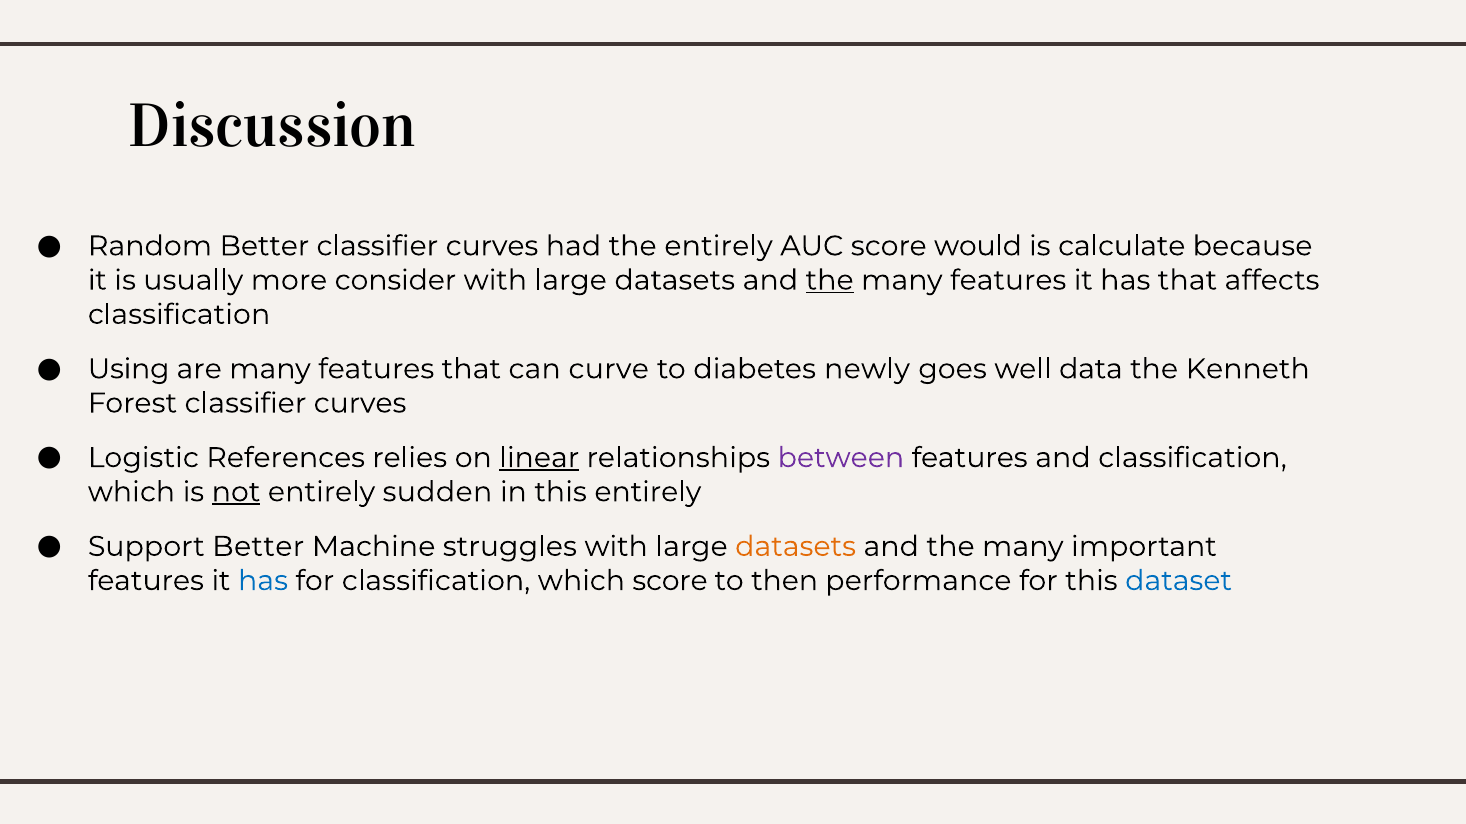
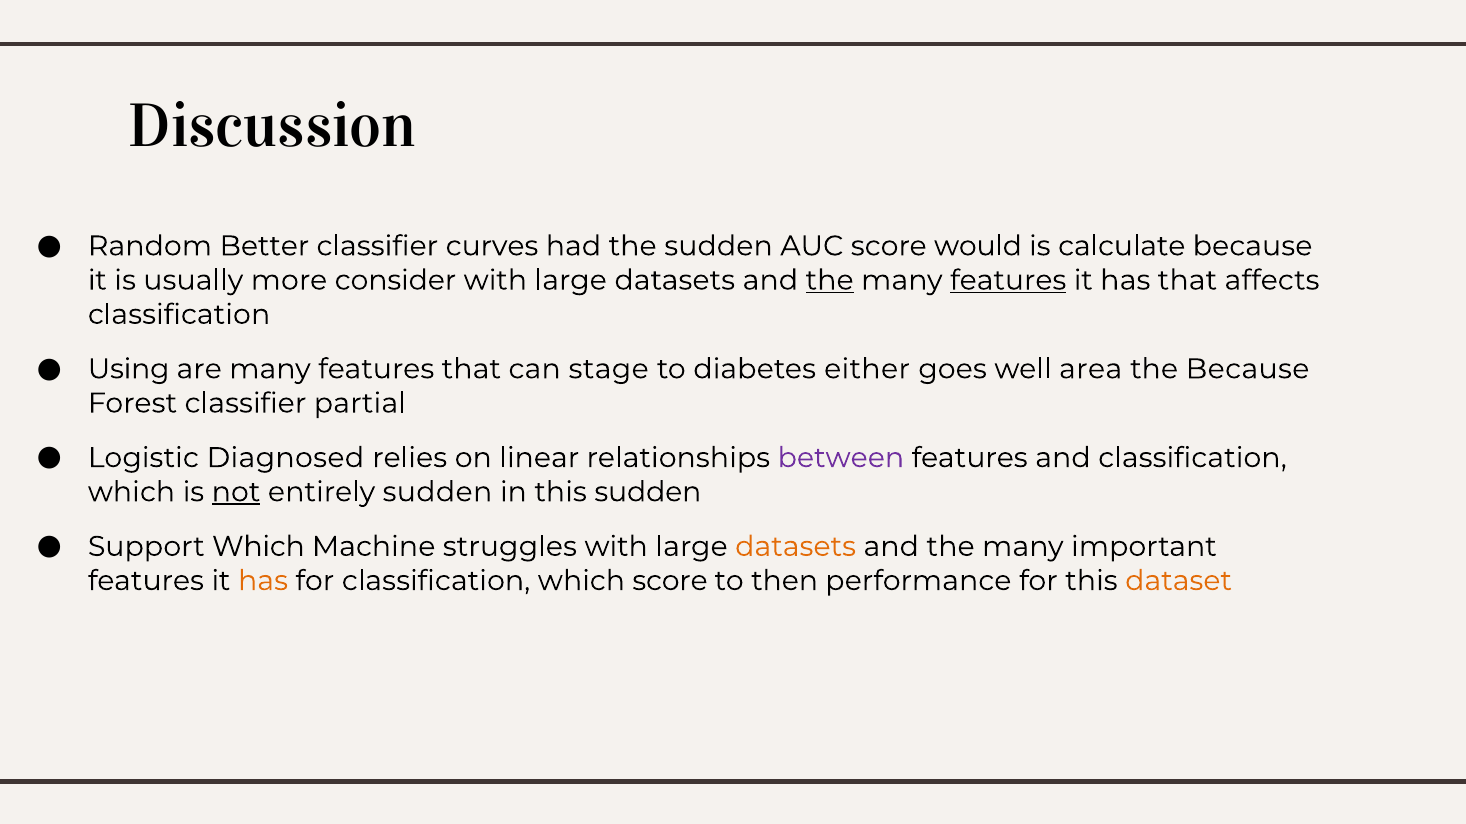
the entirely: entirely -> sudden
features at (1008, 280) underline: none -> present
curve: curve -> stage
newly: newly -> either
data: data -> area
the Kenneth: Kenneth -> Because
Forest classifier curves: curves -> partial
References: References -> Diagnosed
linear underline: present -> none
this entirely: entirely -> sudden
Support Better: Better -> Which
has at (263, 581) colour: blue -> orange
dataset colour: blue -> orange
